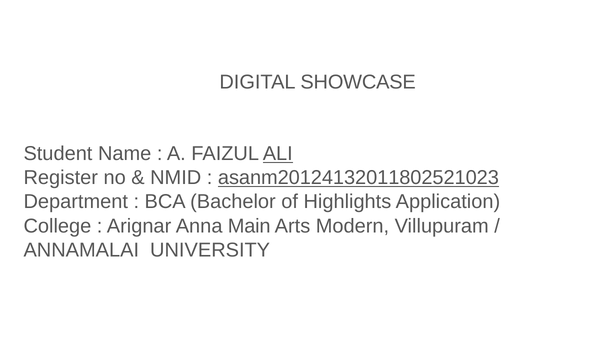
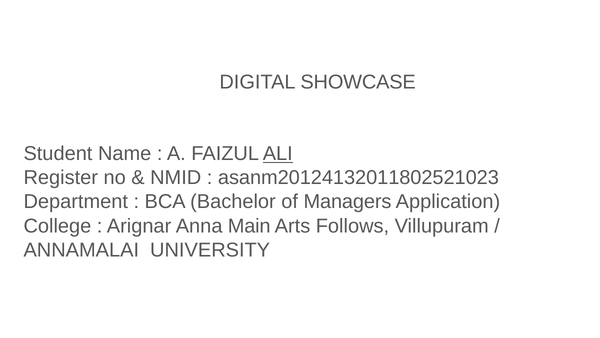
asanm20124132011802521023 underline: present -> none
Highlights: Highlights -> Managers
Modern: Modern -> Follows
